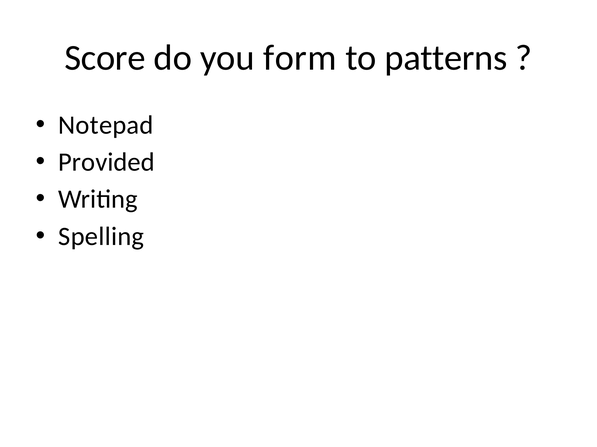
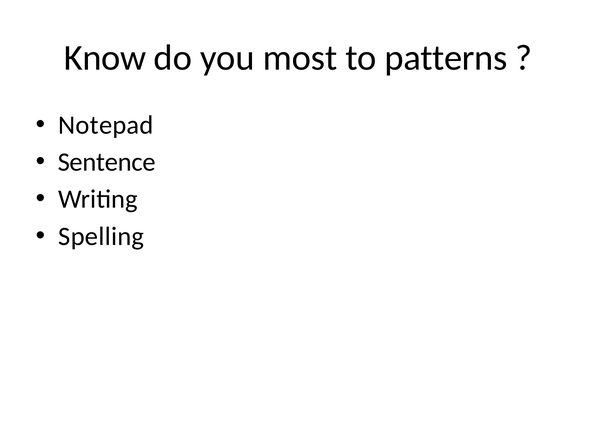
Score: Score -> Know
form: form -> most
Provided: Provided -> Sentence
